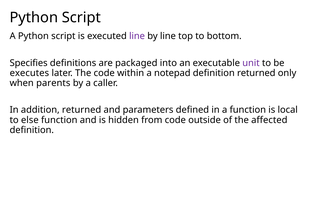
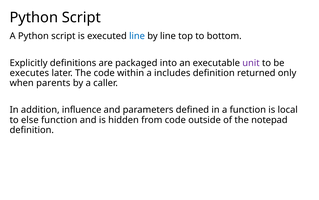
line at (137, 36) colour: purple -> blue
Specifies: Specifies -> Explicitly
notepad: notepad -> includes
addition returned: returned -> influence
affected: affected -> notepad
